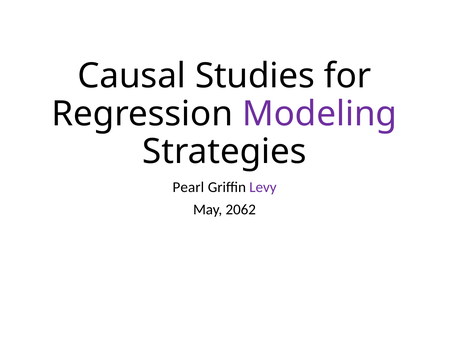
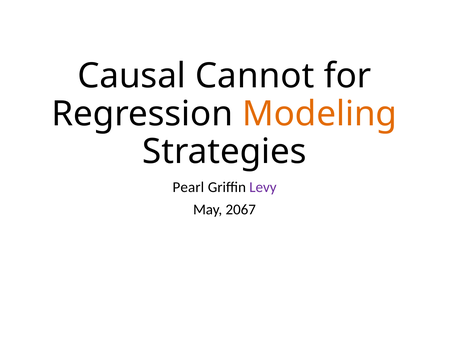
Studies: Studies -> Cannot
Modeling colour: purple -> orange
2062: 2062 -> 2067
